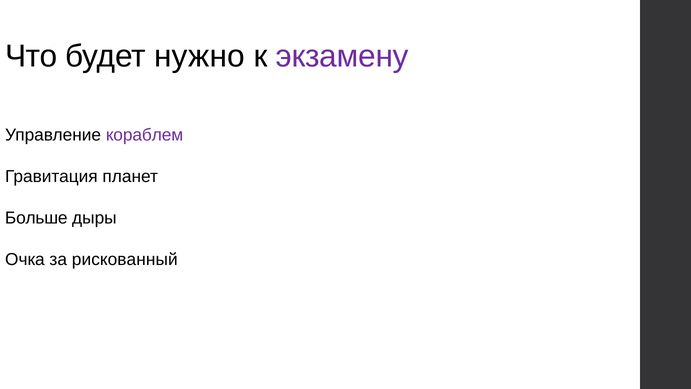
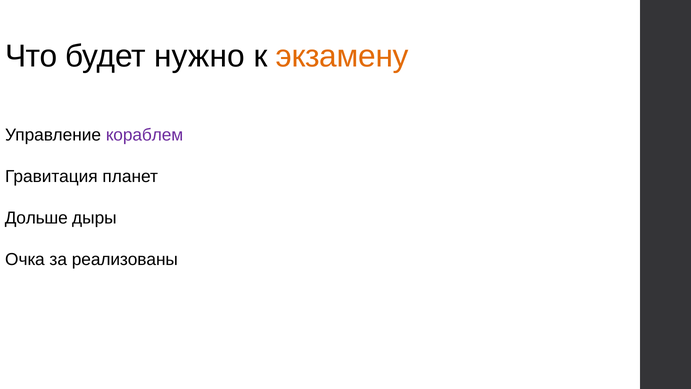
экзамену colour: purple -> orange
Больше: Больше -> Дольше
рискованный: рискованный -> реализованы
